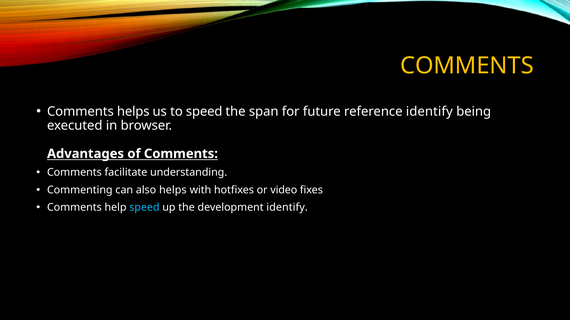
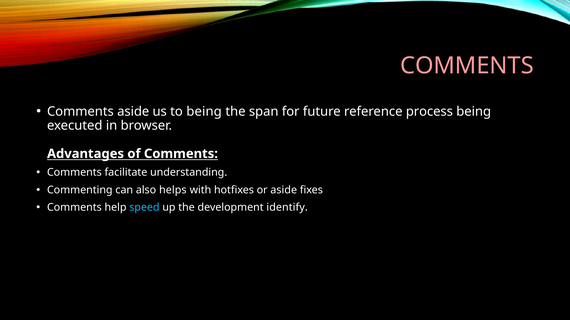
COMMENTS at (467, 66) colour: yellow -> pink
Comments helps: helps -> aside
to speed: speed -> being
reference identify: identify -> process
or video: video -> aside
